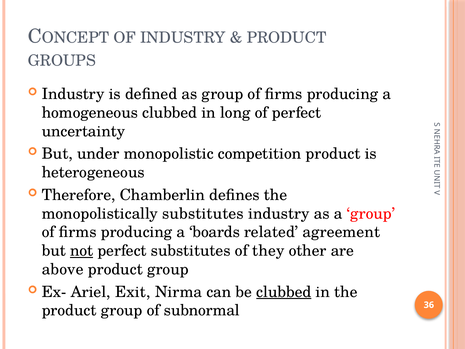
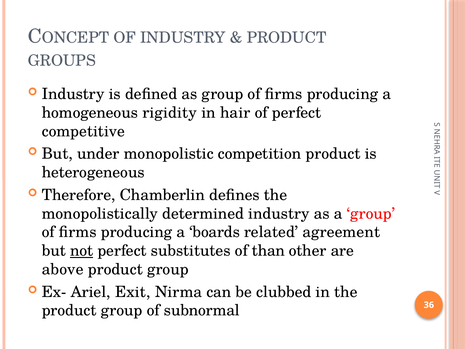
homogeneous clubbed: clubbed -> rigidity
long: long -> hair
uncertainty: uncertainty -> competitive
monopolistically substitutes: substitutes -> determined
they: they -> than
clubbed at (284, 292) underline: present -> none
